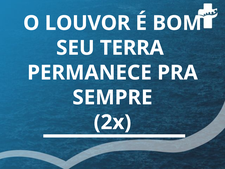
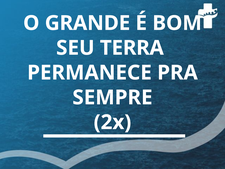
LOUVOR: LOUVOR -> GRANDE
